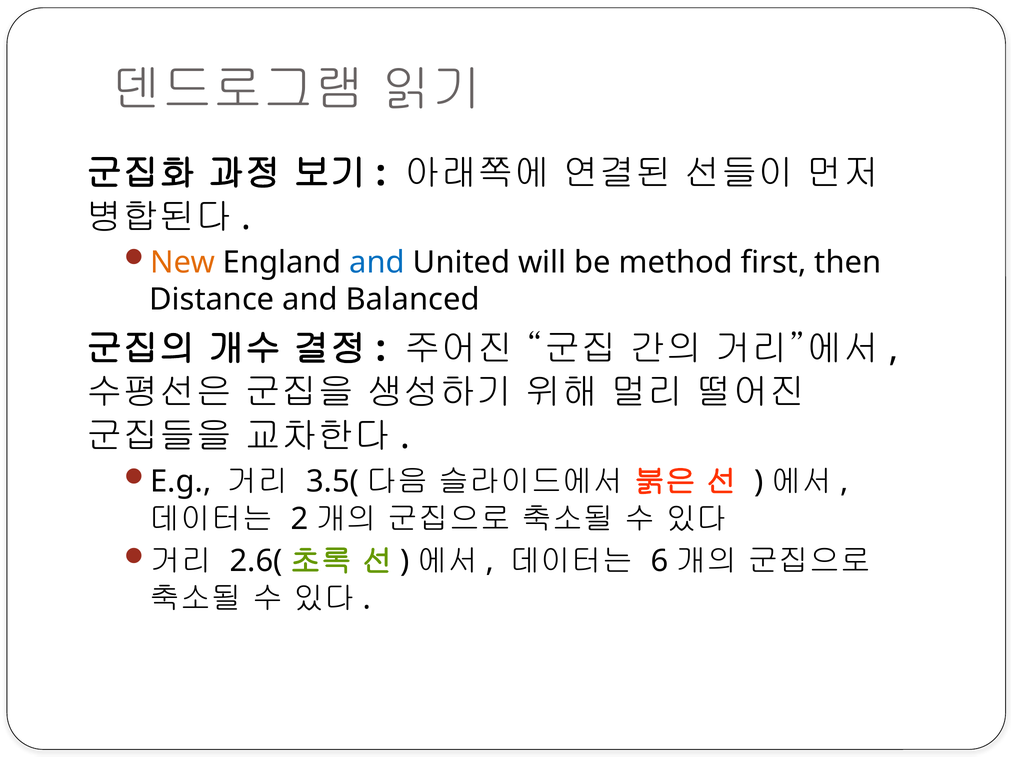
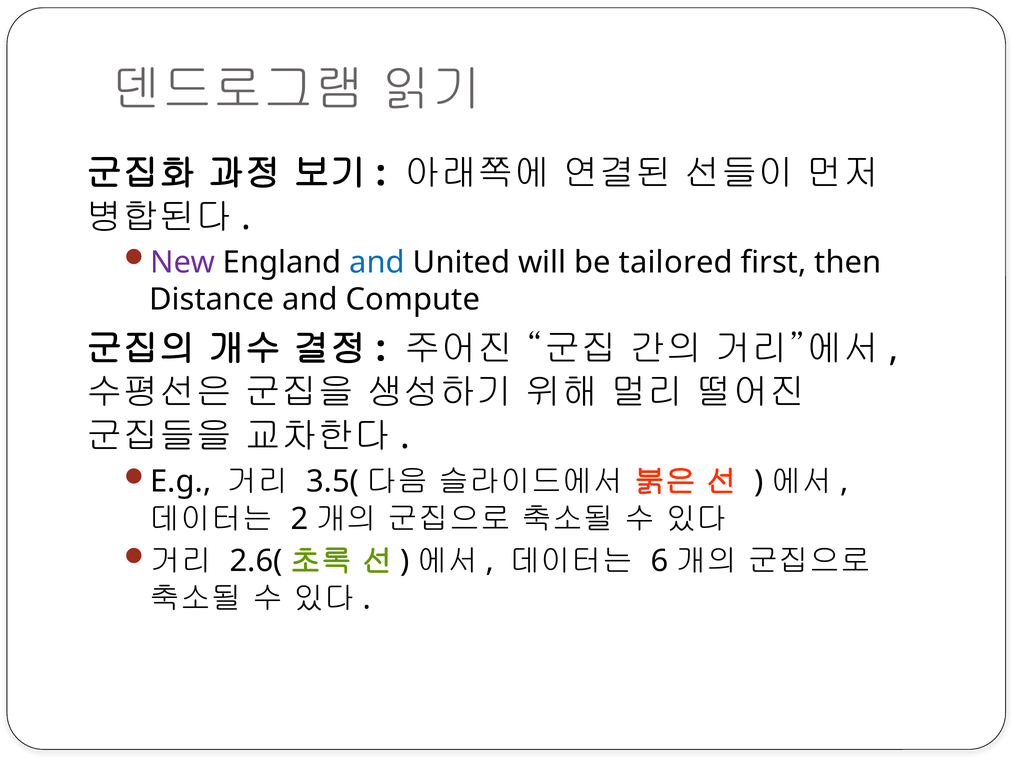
New colour: orange -> purple
method: method -> tailored
Balanced: Balanced -> Compute
